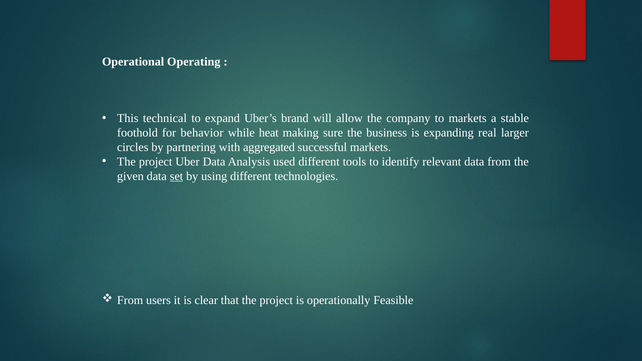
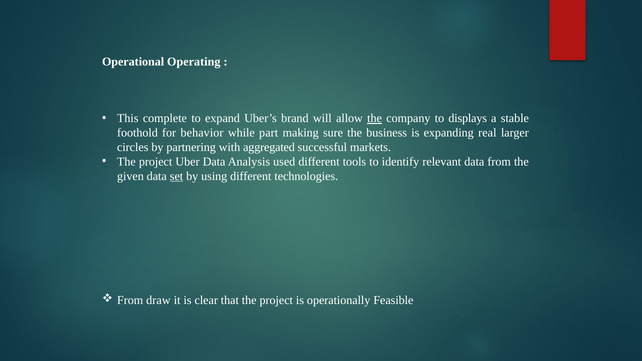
technical: technical -> complete
the at (375, 118) underline: none -> present
to markets: markets -> displays
heat: heat -> part
users: users -> draw
